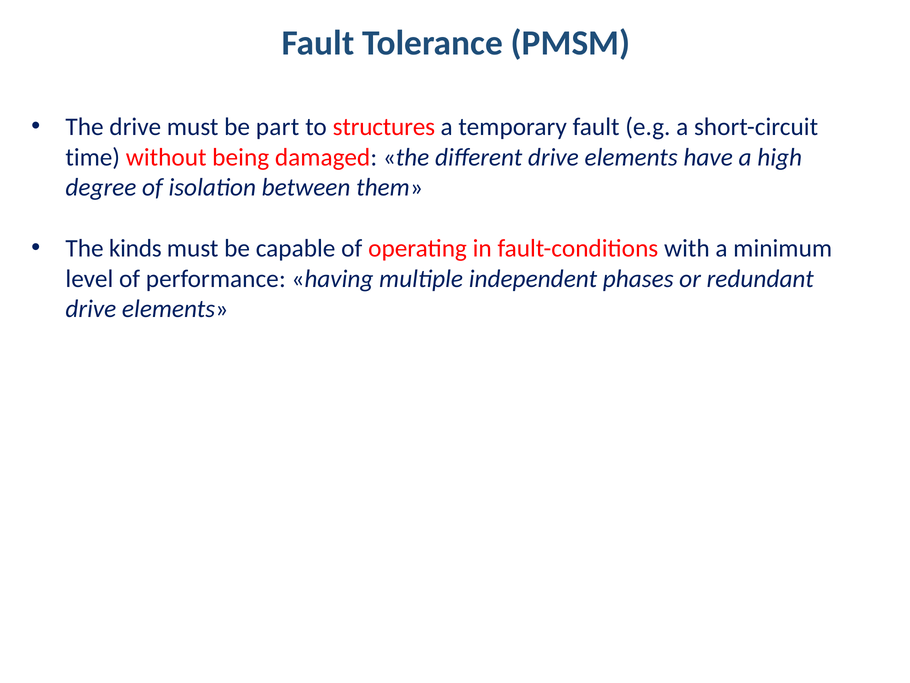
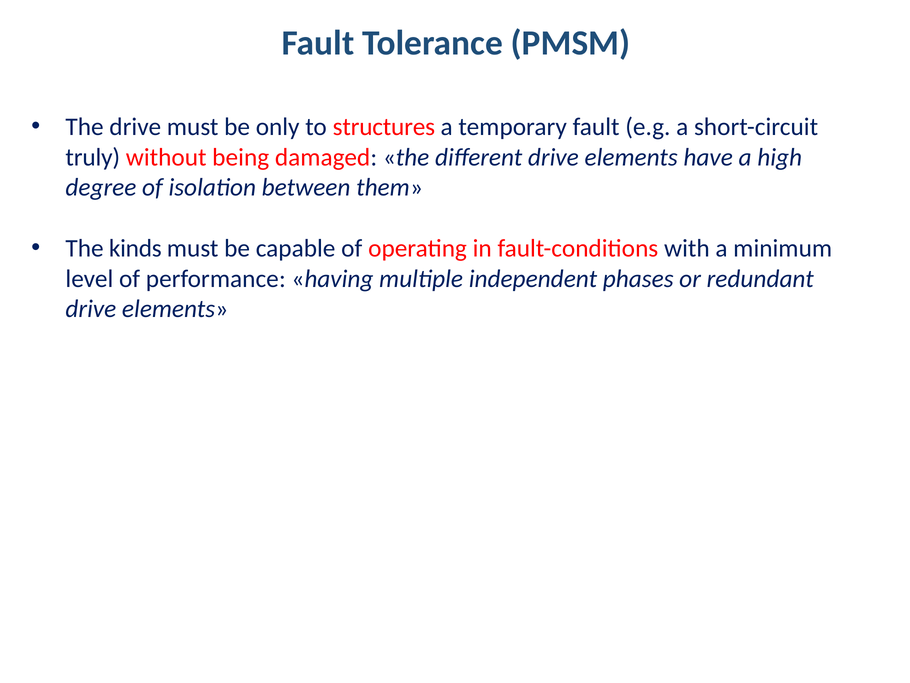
part: part -> only
time: time -> truly
